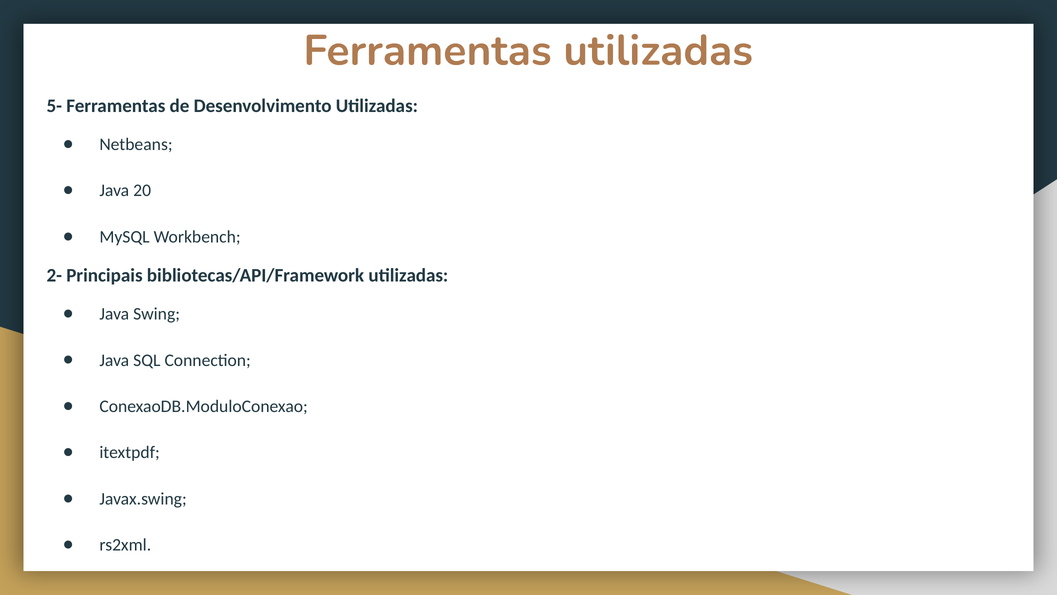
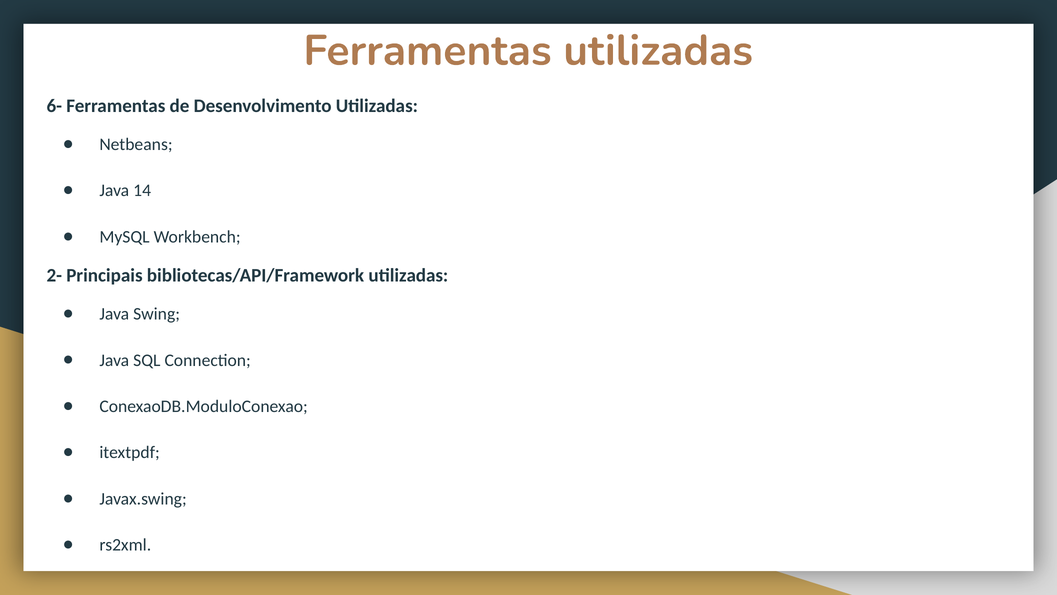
5-: 5- -> 6-
20: 20 -> 14
